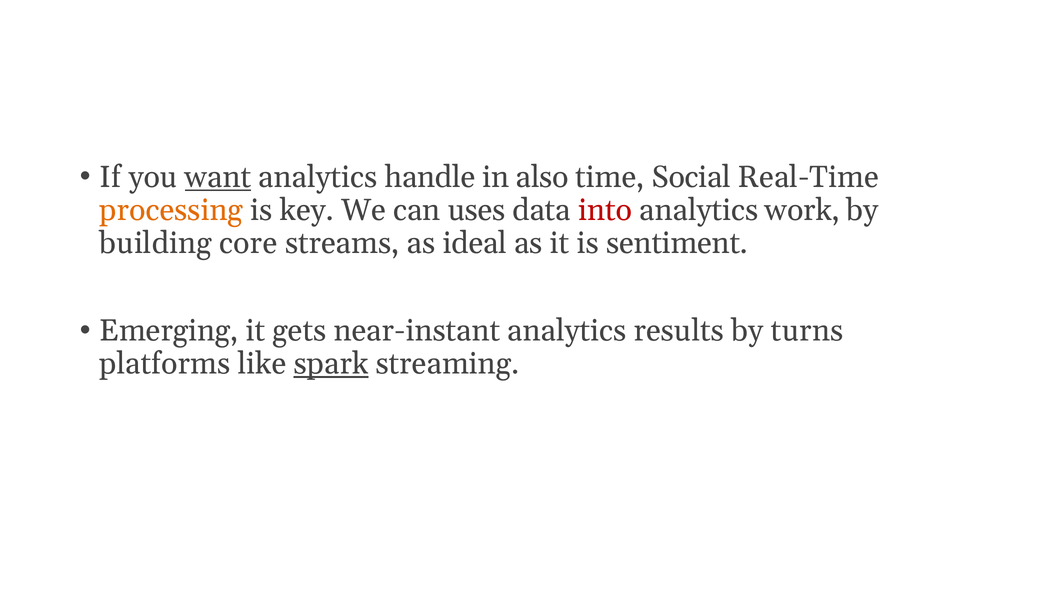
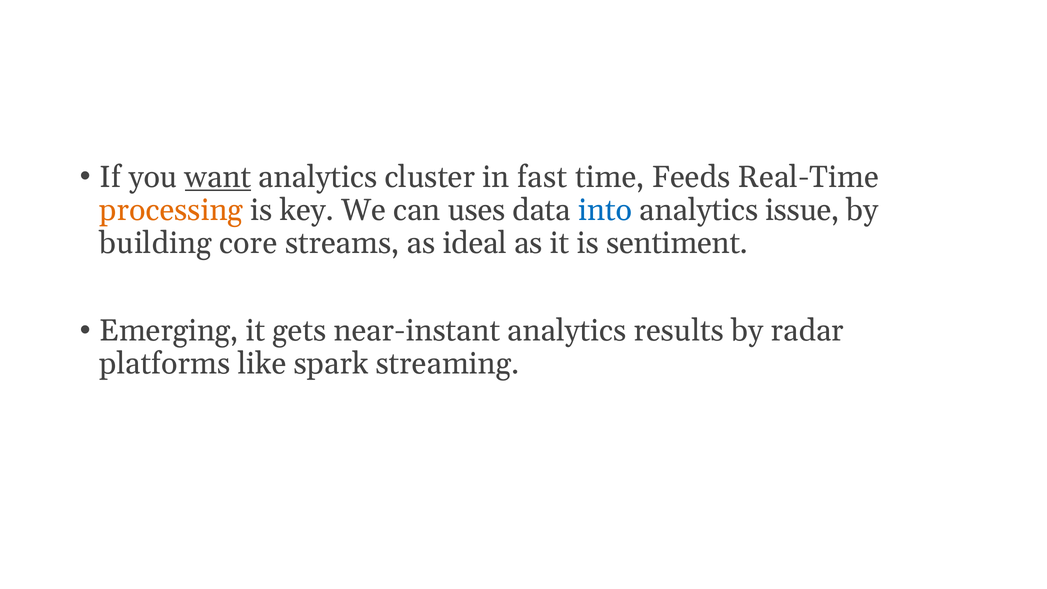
handle: handle -> cluster
also: also -> fast
Social: Social -> Feeds
into colour: red -> blue
work: work -> issue
turns: turns -> radar
spark underline: present -> none
